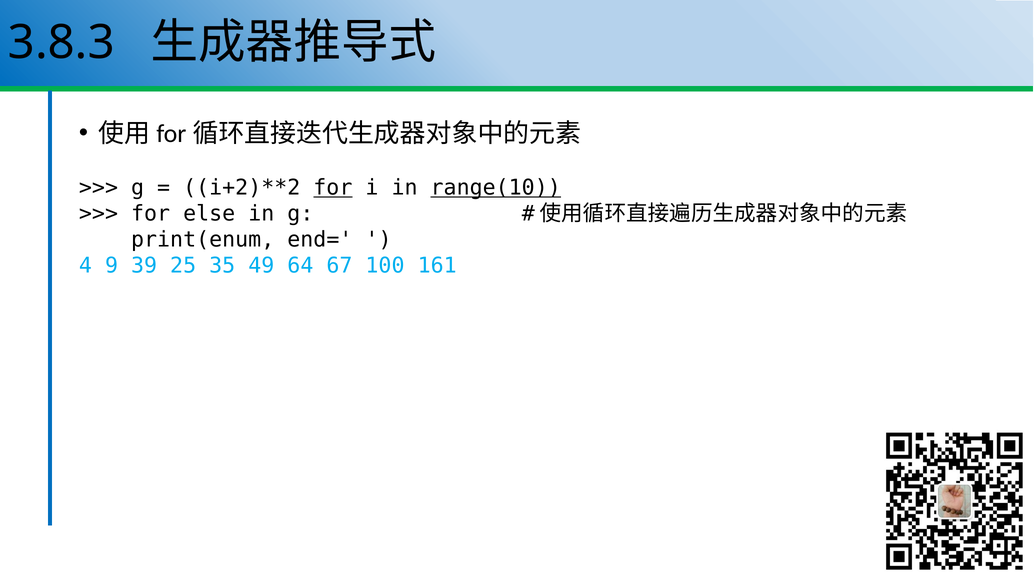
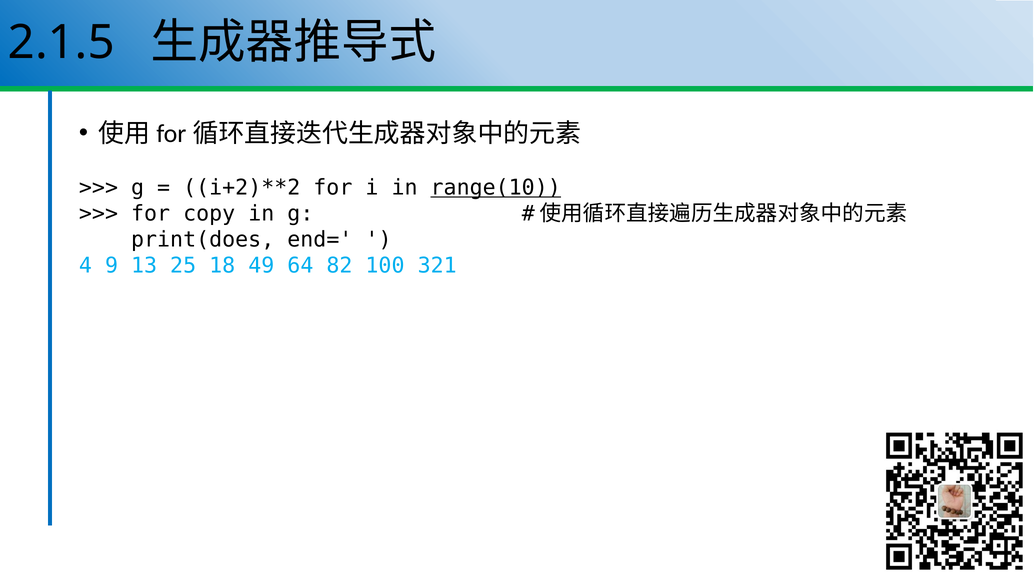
3.8.3: 3.8.3 -> 2.1.5
for at (333, 188) underline: present -> none
else: else -> copy
print(enum: print(enum -> print(does
39: 39 -> 13
35: 35 -> 18
67: 67 -> 82
161: 161 -> 321
